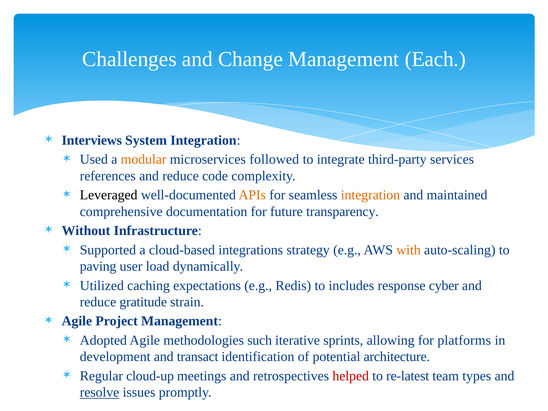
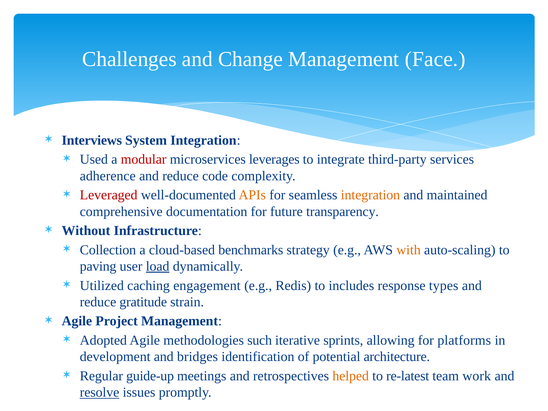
Each: Each -> Face
modular colour: orange -> red
followed: followed -> leverages
references: references -> adherence
Leveraged colour: black -> red
Supported: Supported -> Collection
integrations: integrations -> benchmarks
load underline: none -> present
expectations: expectations -> engagement
cyber: cyber -> types
transact: transact -> bridges
cloud-up: cloud-up -> guide-up
helped colour: red -> orange
types: types -> work
